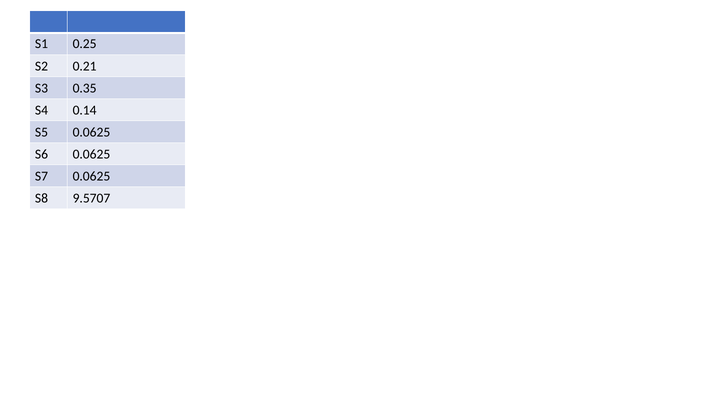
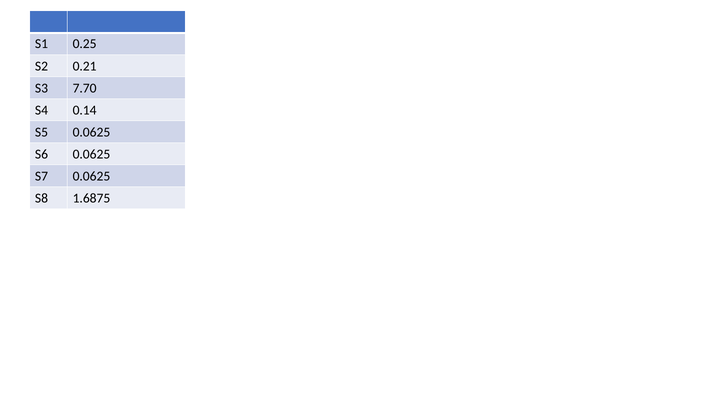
0.35: 0.35 -> 7.70
9.5707: 9.5707 -> 1.6875
